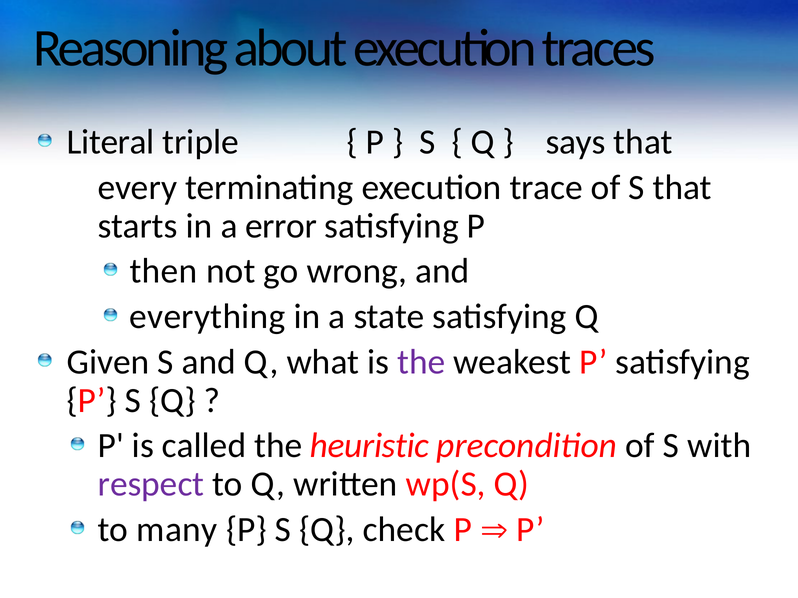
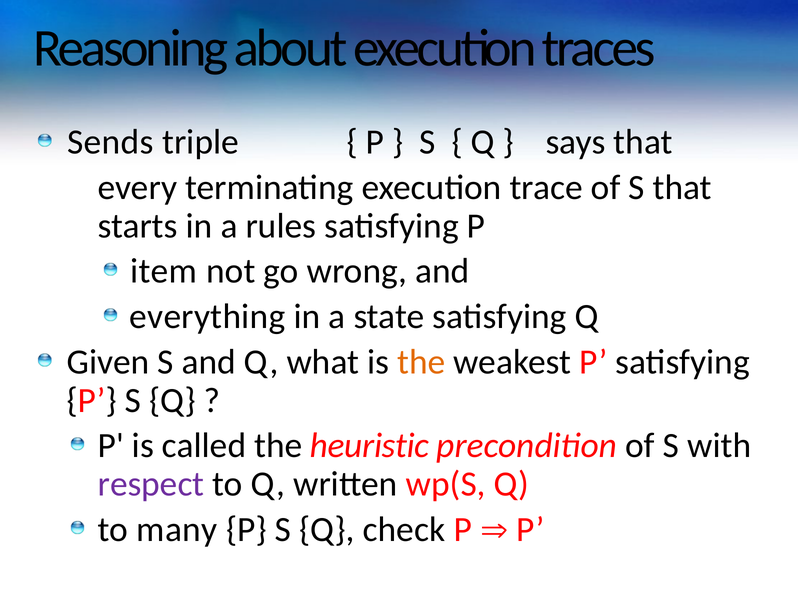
Literal: Literal -> Sends
error: error -> rules
then: then -> item
the at (421, 362) colour: purple -> orange
